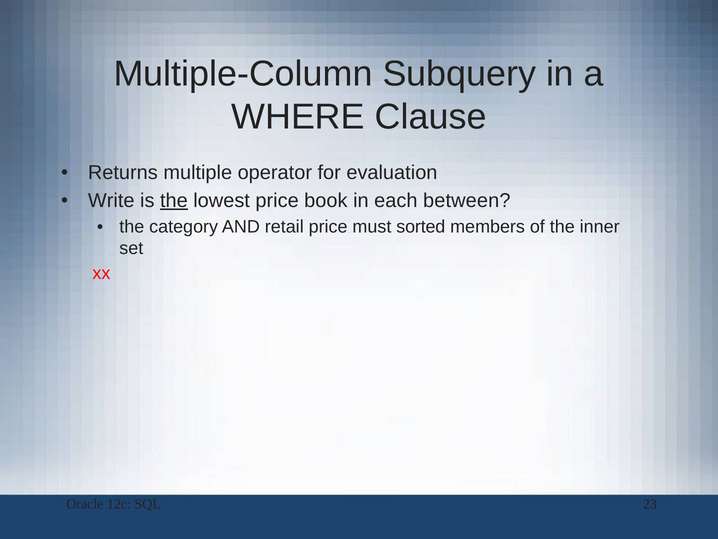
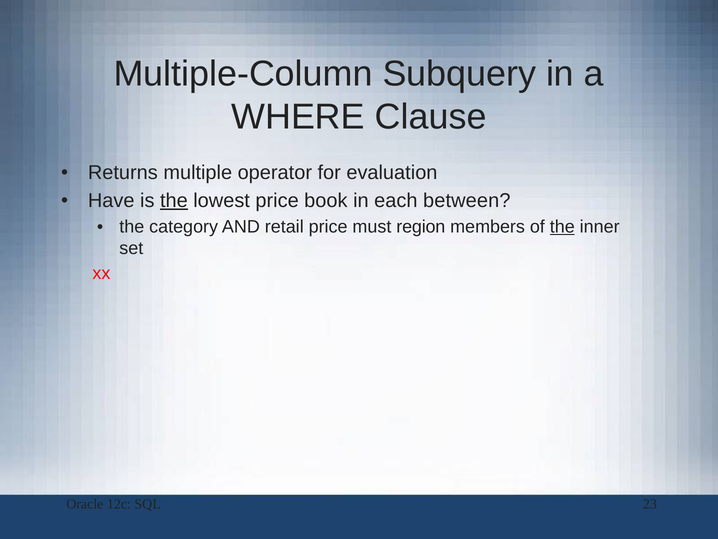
Write: Write -> Have
sorted: sorted -> region
the at (562, 227) underline: none -> present
